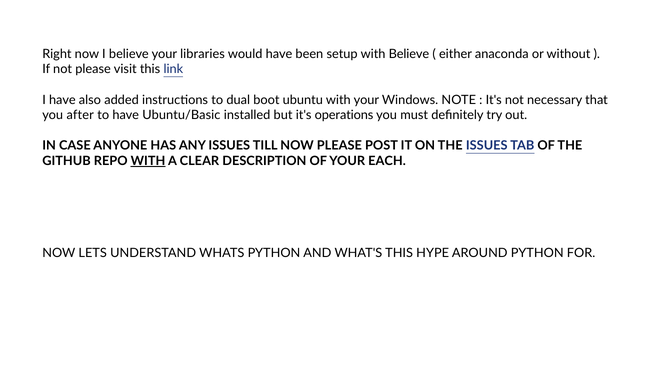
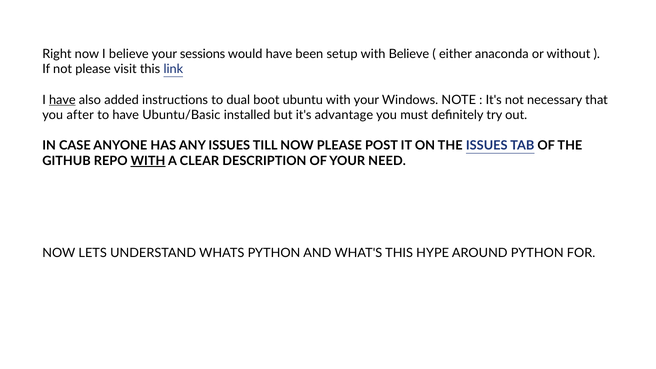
libraries: libraries -> sessions
have at (62, 100) underline: none -> present
operations: operations -> advantage
EACH: EACH -> NEED
